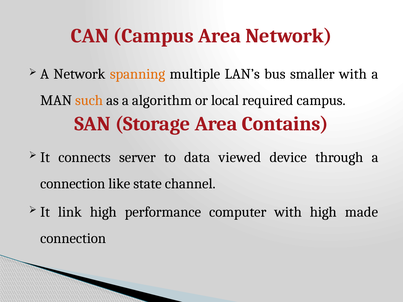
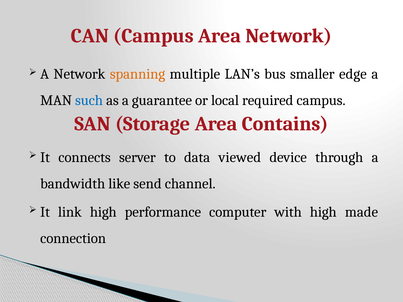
smaller with: with -> edge
such colour: orange -> blue
algorithm: algorithm -> guarantee
connection at (73, 184): connection -> bandwidth
state: state -> send
